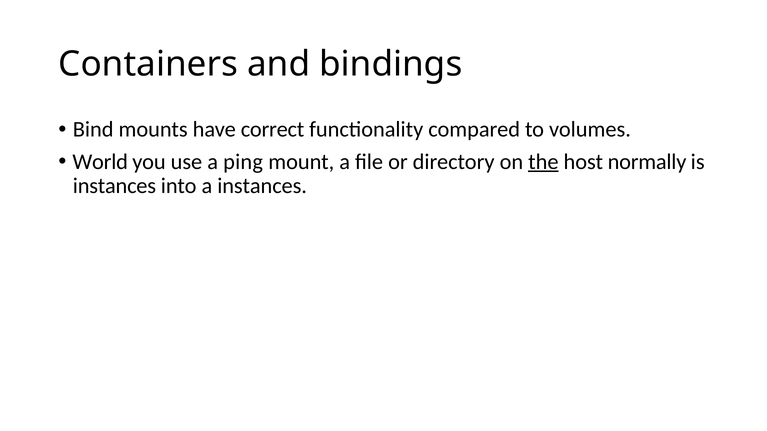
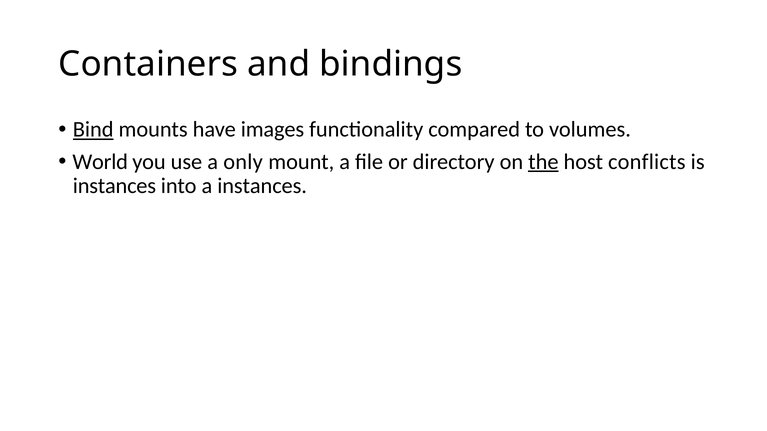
Bind underline: none -> present
correct: correct -> images
ping: ping -> only
normally: normally -> conflicts
